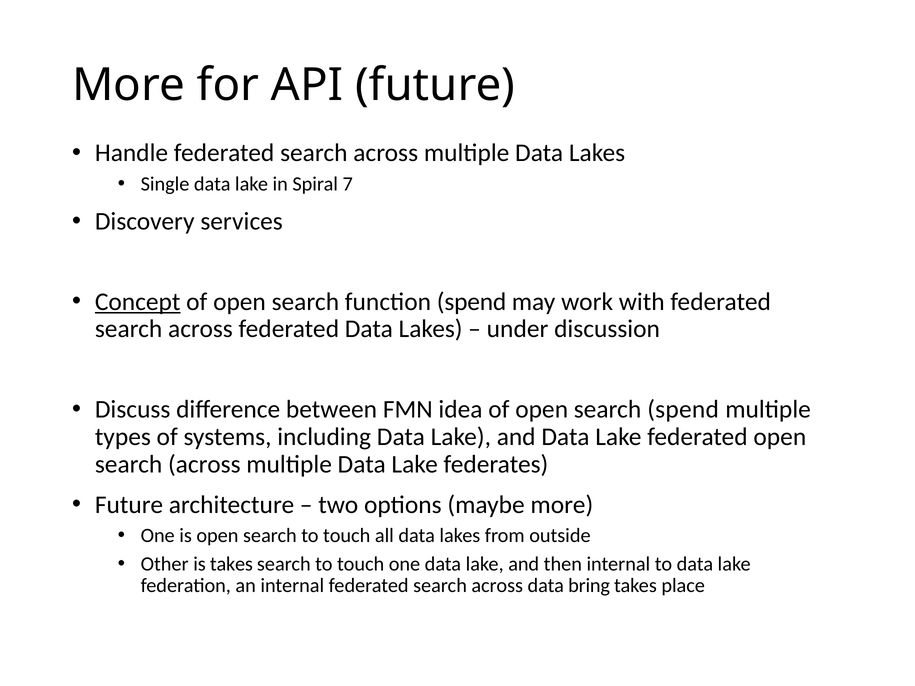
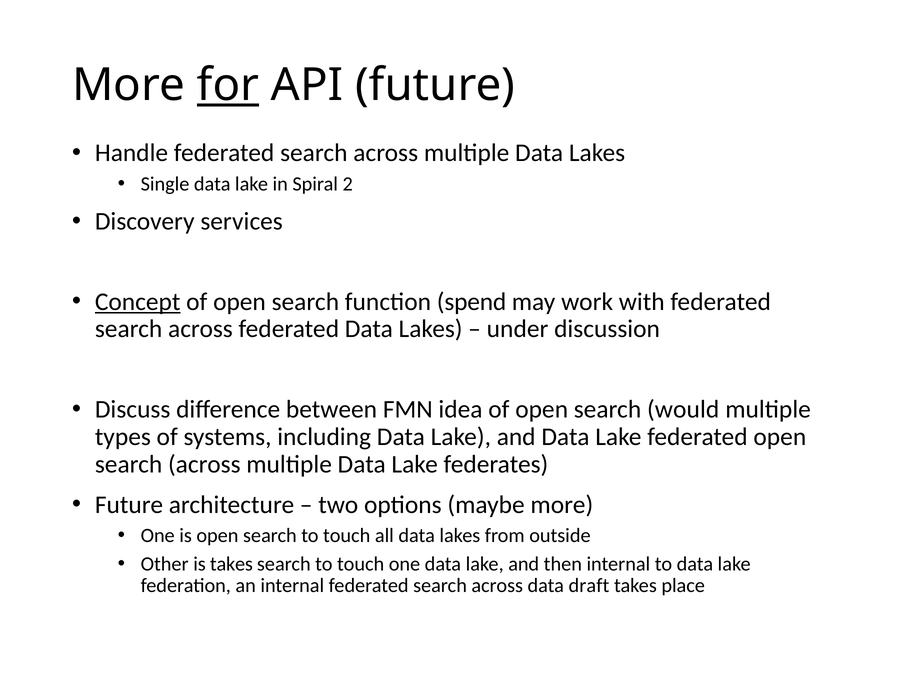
for underline: none -> present
7: 7 -> 2
search spend: spend -> would
bring: bring -> draft
